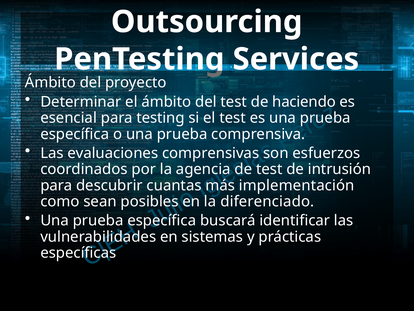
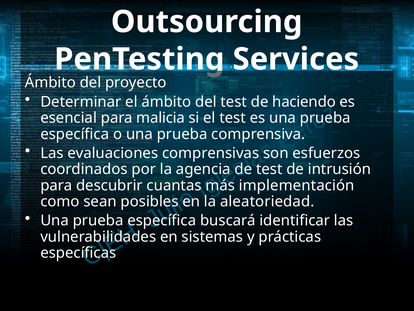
testing: testing -> malicia
diferenciado: diferenciado -> aleatoriedad
